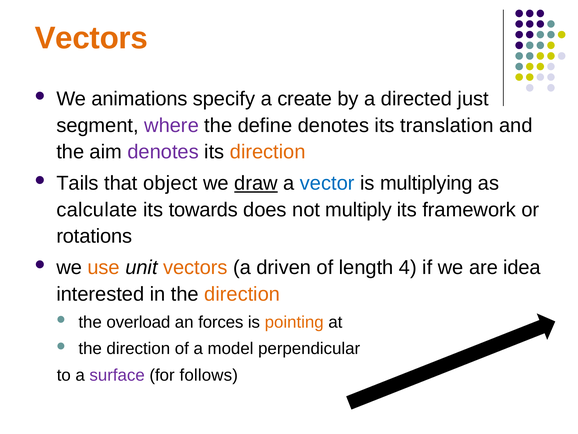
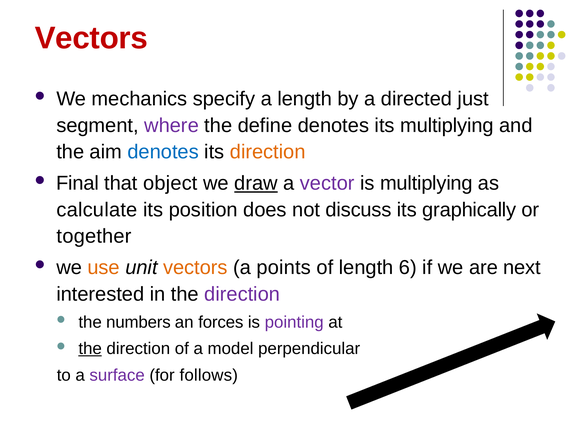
Vectors at (91, 38) colour: orange -> red
animations: animations -> mechanics
a create: create -> length
its translation: translation -> multiplying
denotes at (163, 152) colour: purple -> blue
Tails: Tails -> Final
vector colour: blue -> purple
towards: towards -> position
multiply: multiply -> discuss
framework: framework -> graphically
rotations: rotations -> together
driven: driven -> points
4: 4 -> 6
idea: idea -> next
direction at (242, 294) colour: orange -> purple
overload: overload -> numbers
pointing colour: orange -> purple
the at (90, 348) underline: none -> present
